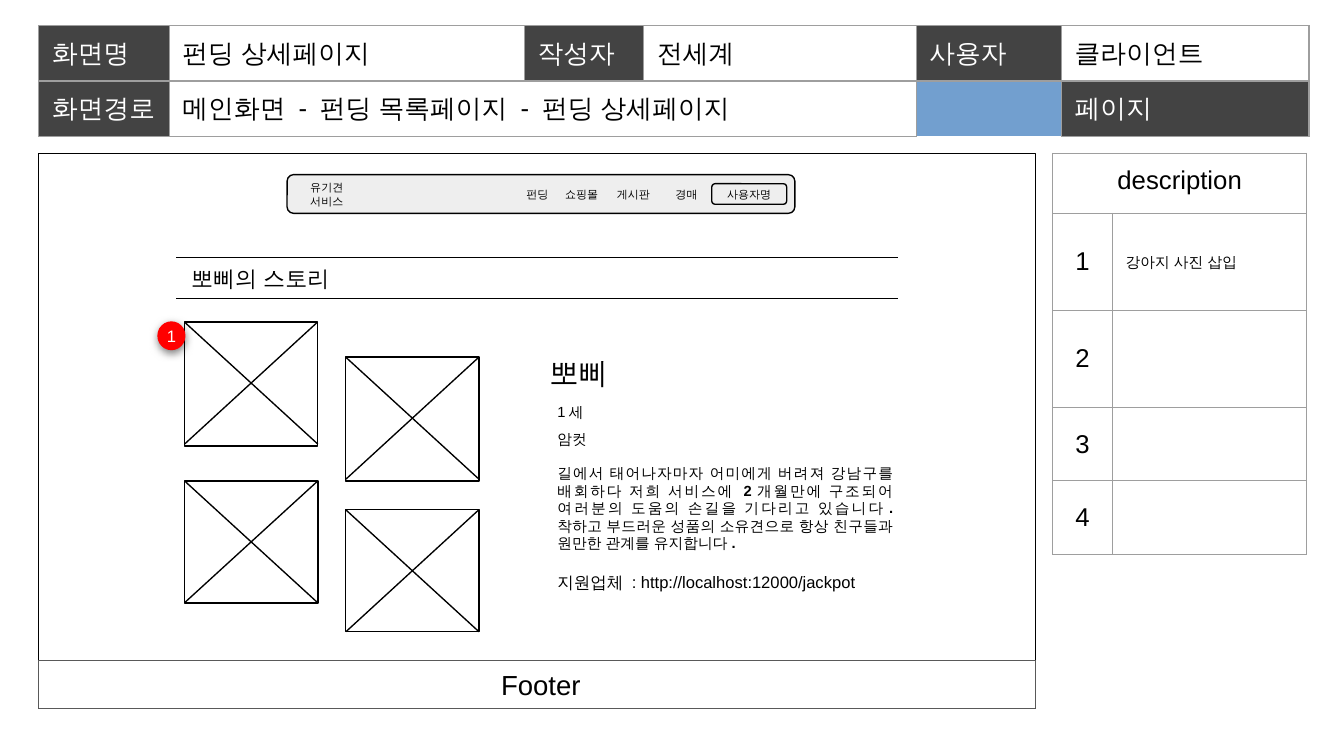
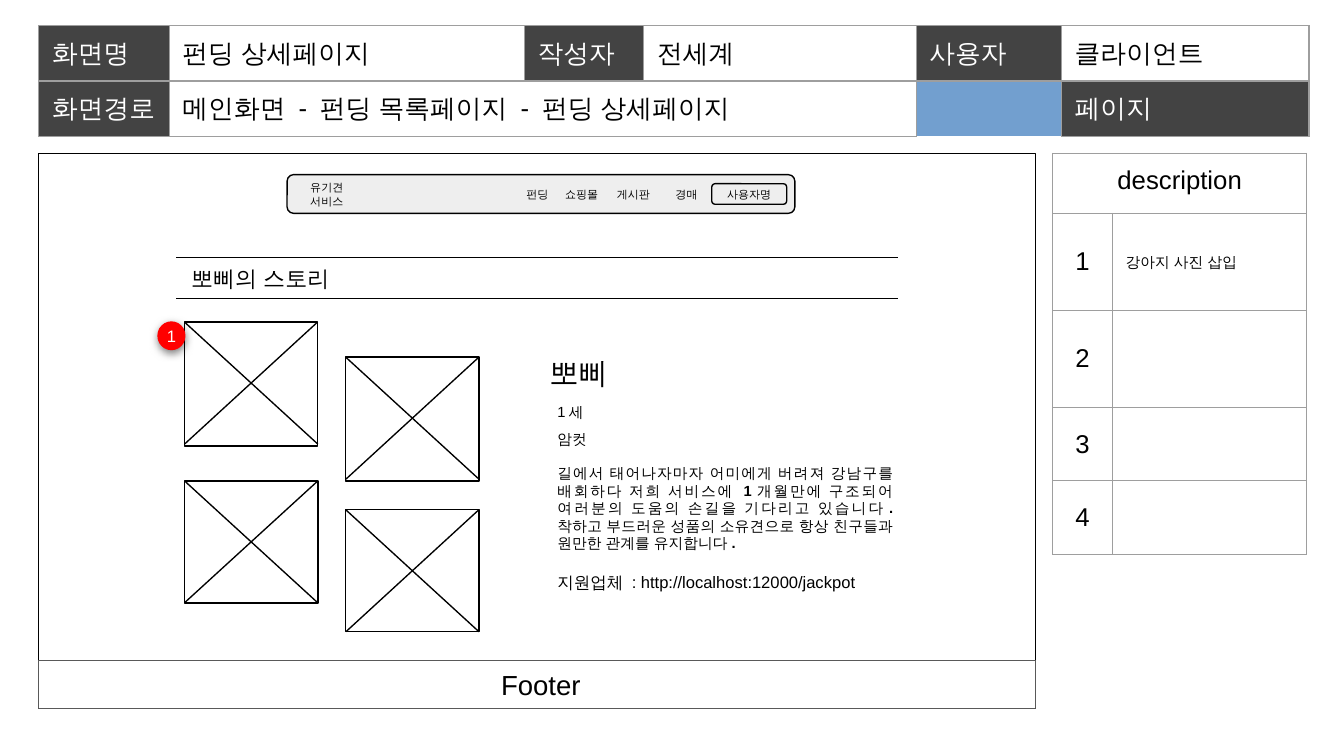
2 at (748, 491): 2 -> 1
